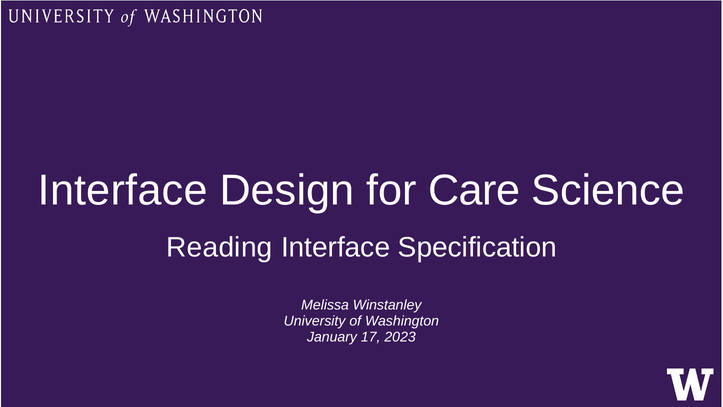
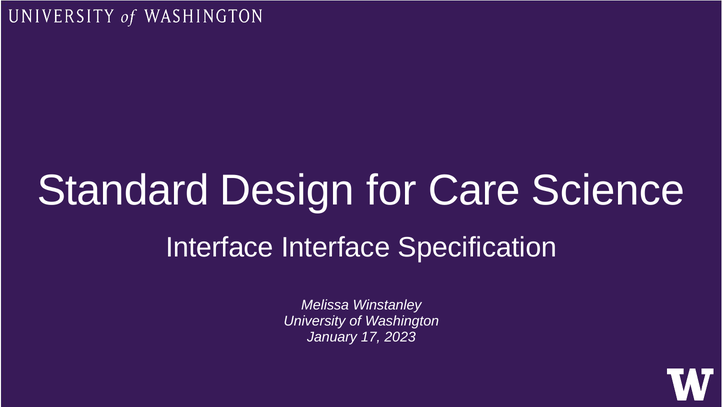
Interface at (123, 190): Interface -> Standard
Reading at (219, 247): Reading -> Interface
